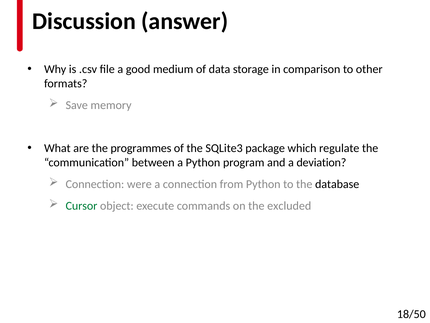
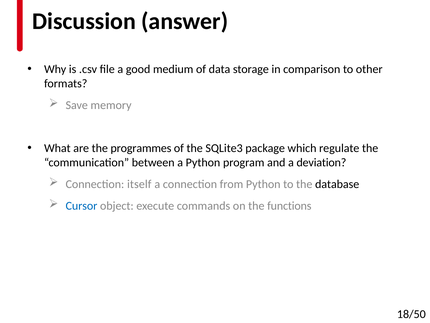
were: were -> itself
Cursor colour: green -> blue
excluded: excluded -> functions
